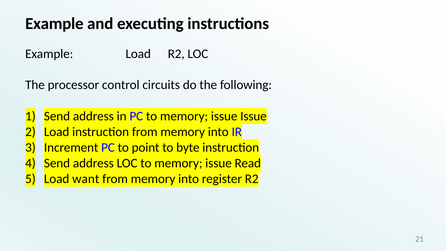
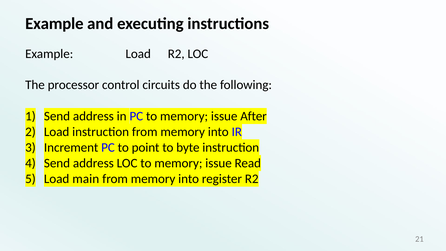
issue Issue: Issue -> After
want: want -> main
